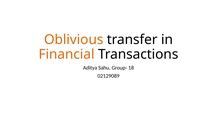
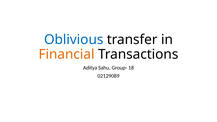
Oblivious colour: orange -> blue
